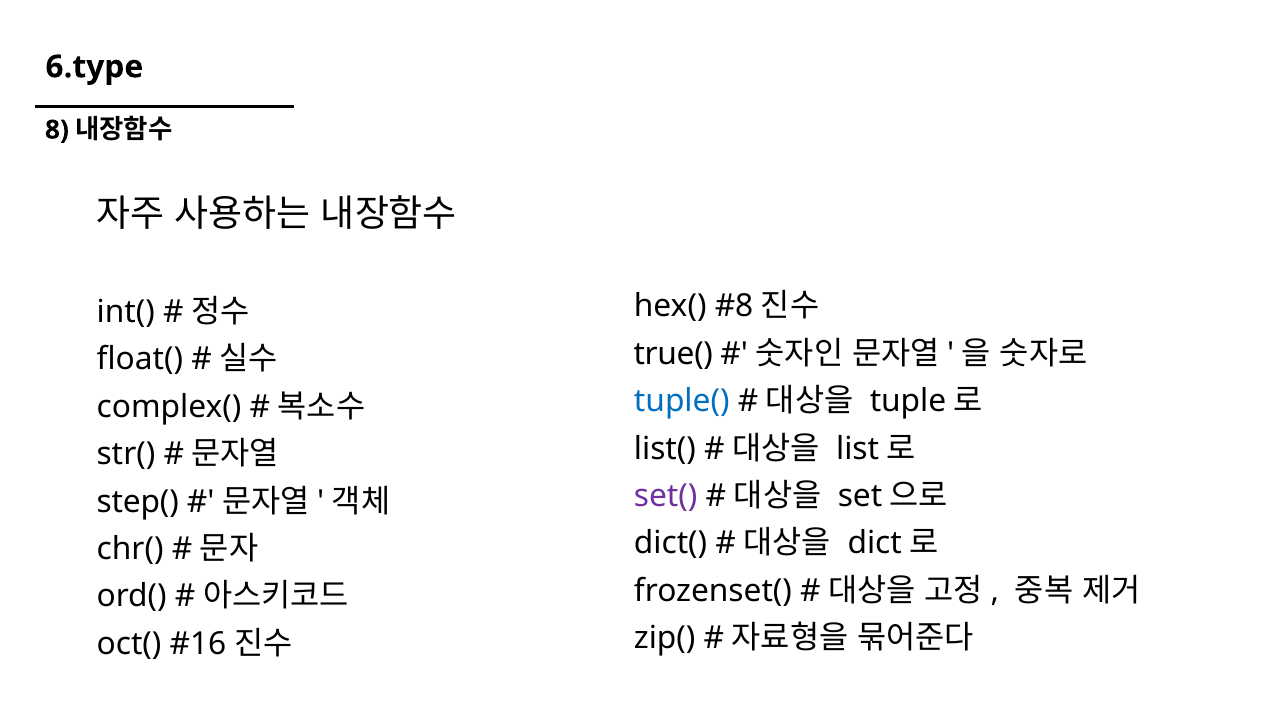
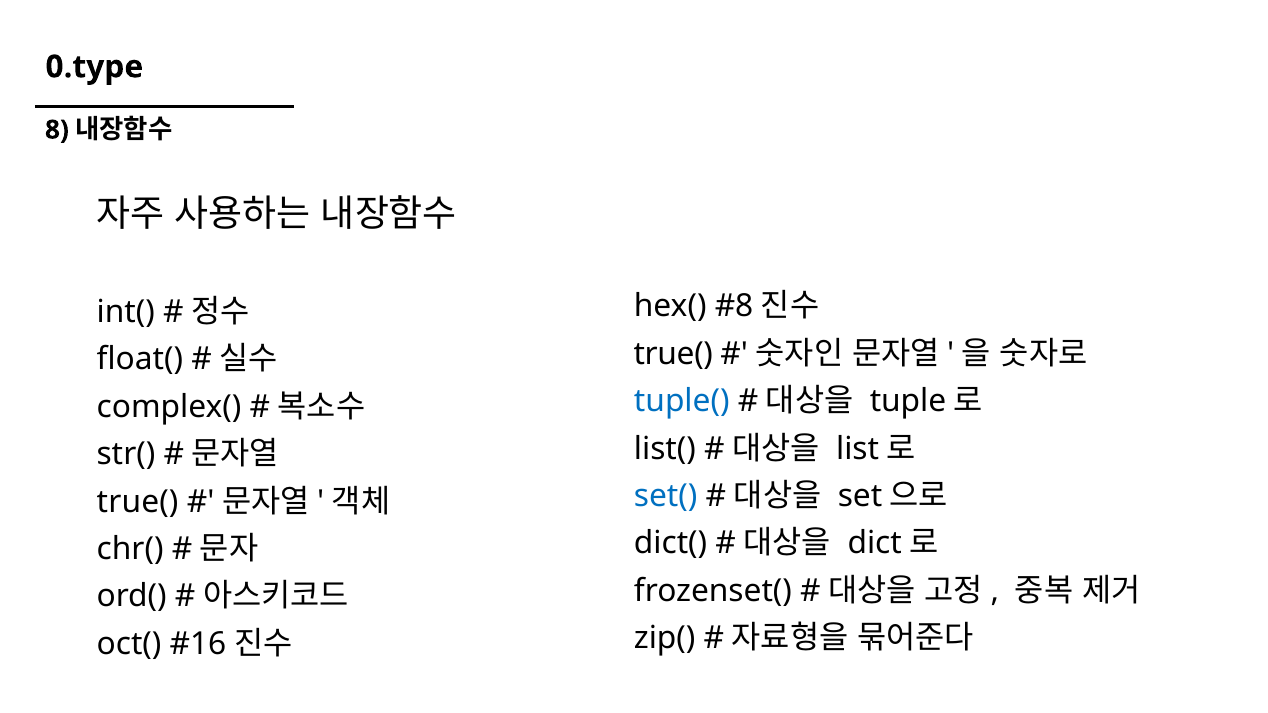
6.type: 6.type -> 0.type
set( colour: purple -> blue
step( at (138, 502): step( -> true(
